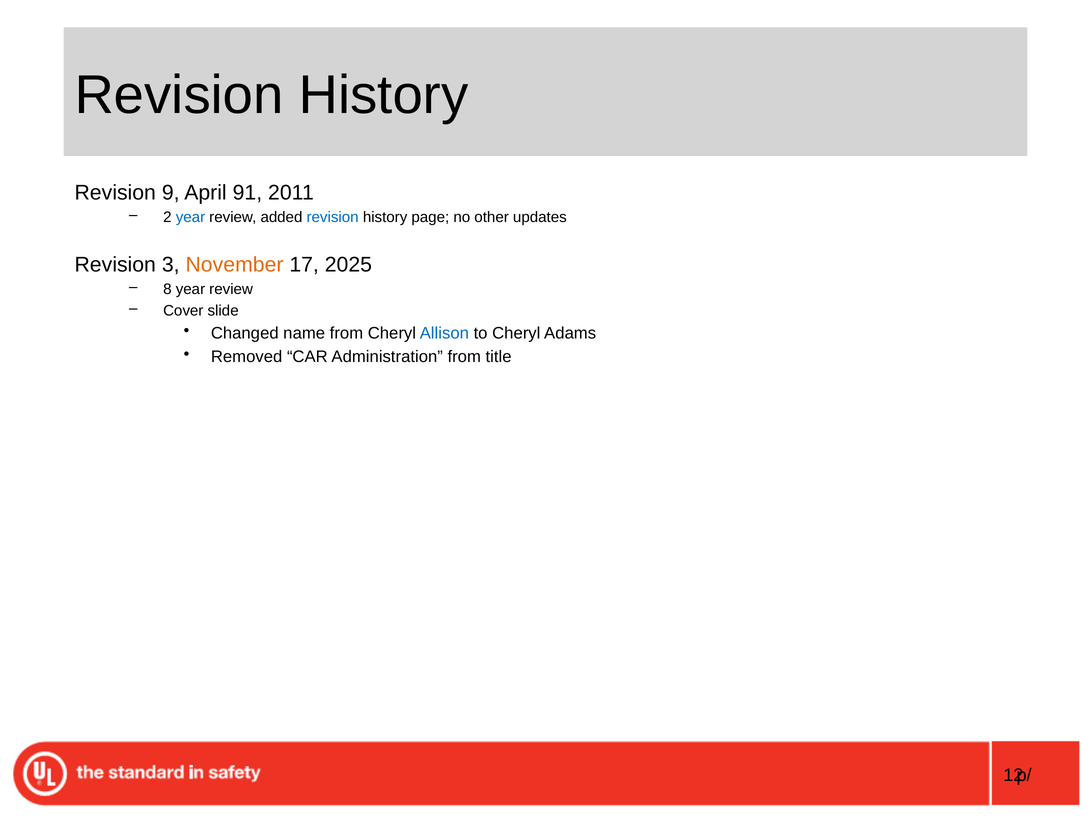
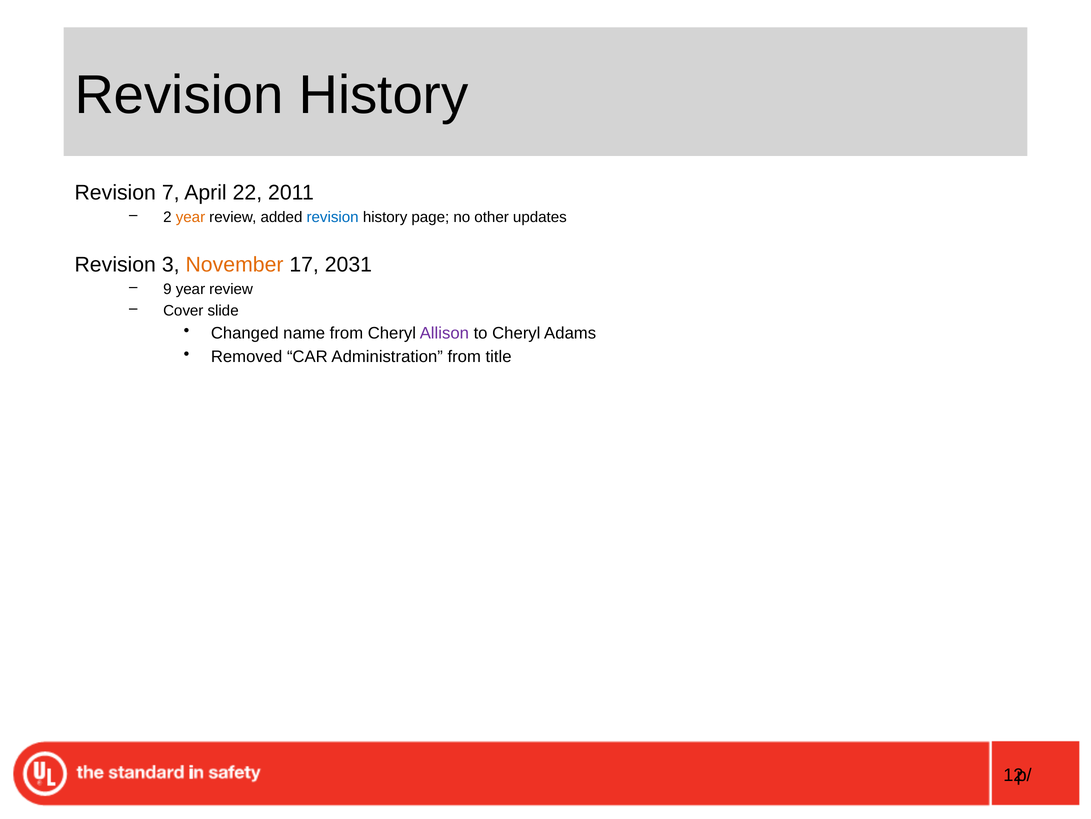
9: 9 -> 7
91: 91 -> 22
year at (190, 217) colour: blue -> orange
2025: 2025 -> 2031
8: 8 -> 9
Allison colour: blue -> purple
